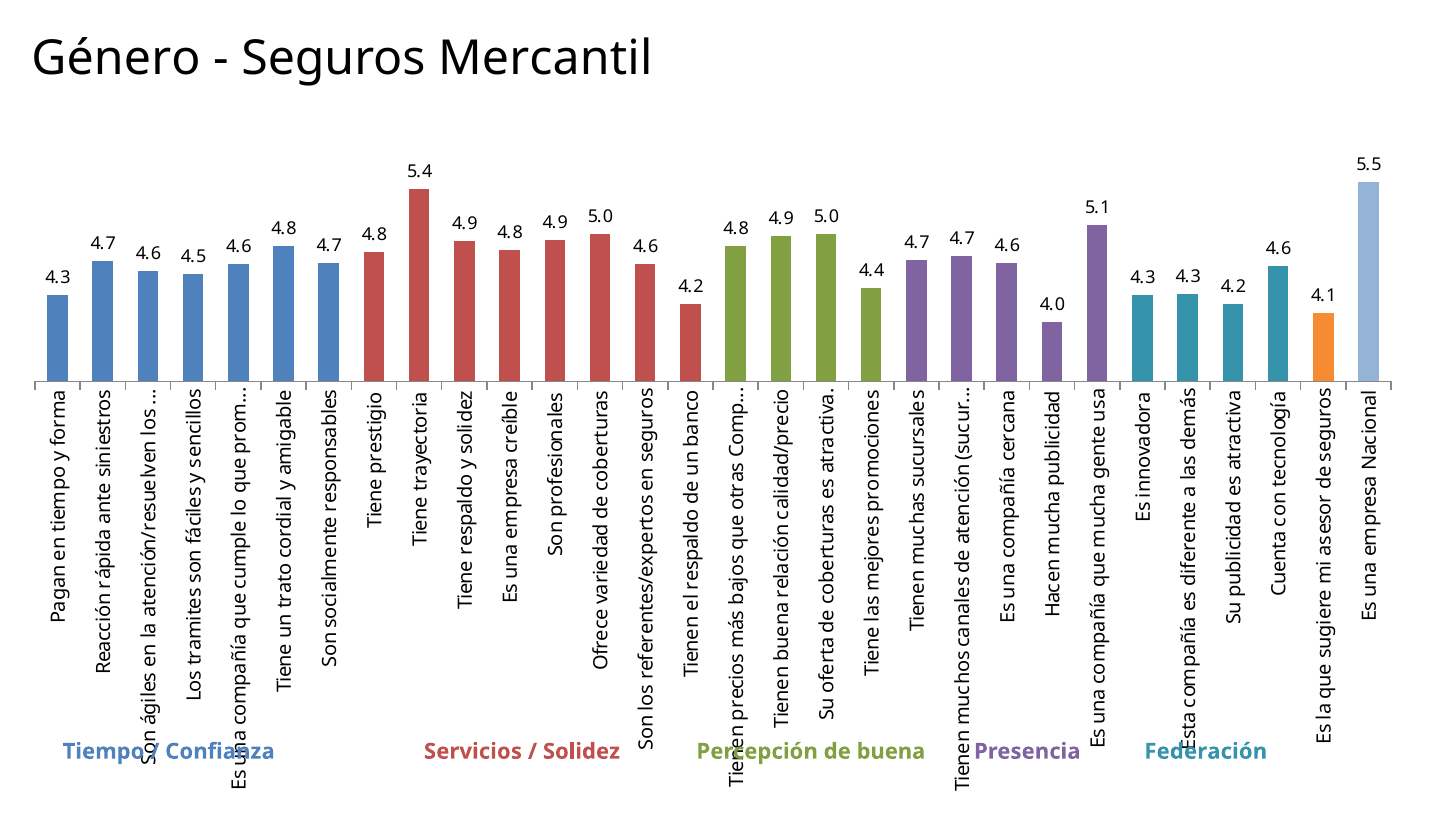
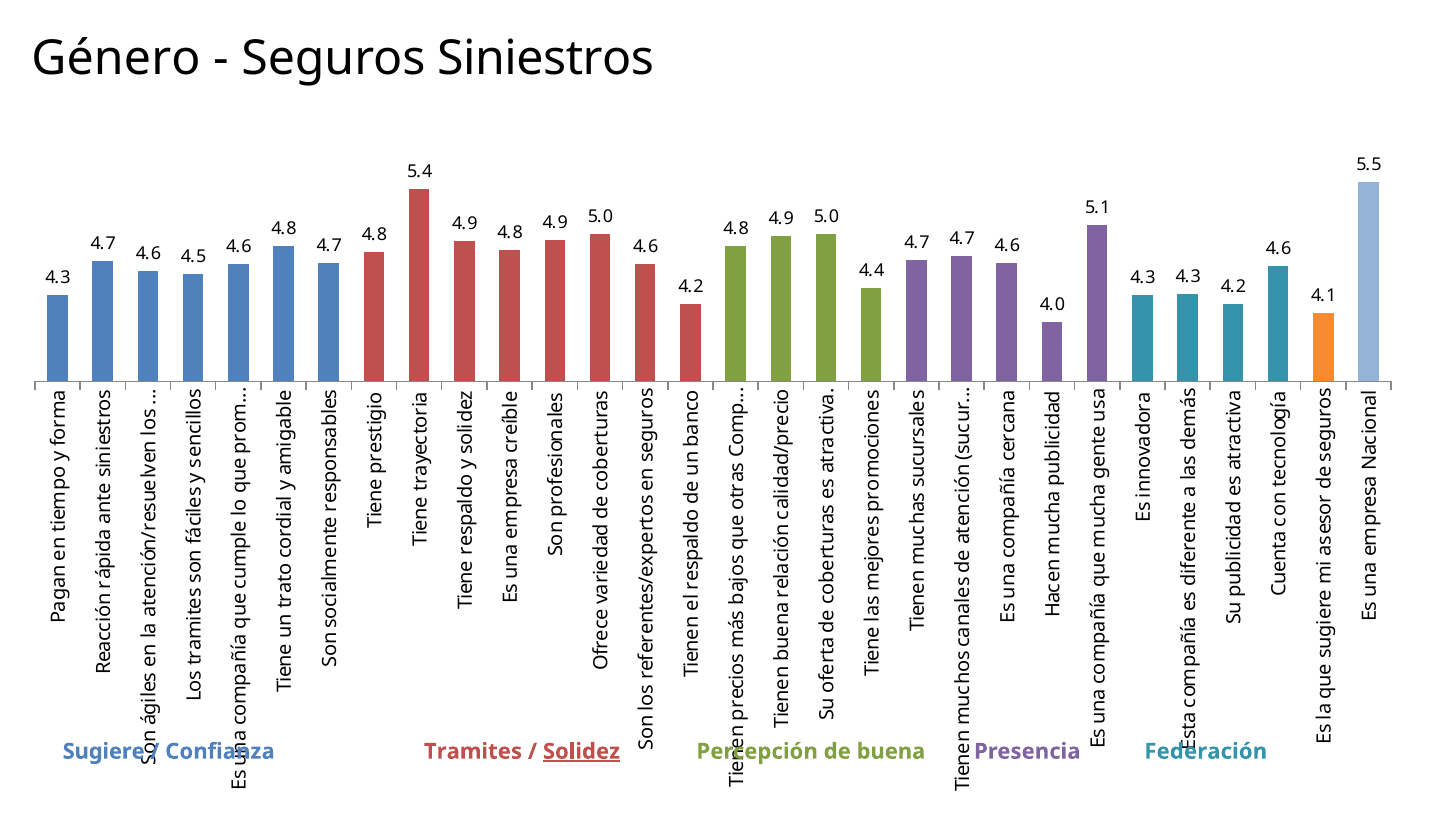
Mercantil: Mercantil -> Siniestros
Tiempo: Tiempo -> Sugiere
Servicios: Servicios -> Tramites
Solidez underline: none -> present
